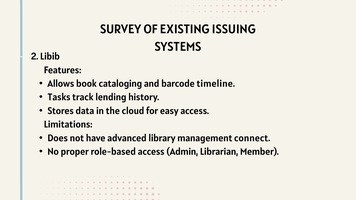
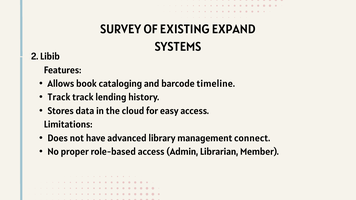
ISSUING: ISSUING -> EXPAND
Tasks at (59, 97): Tasks -> Track
